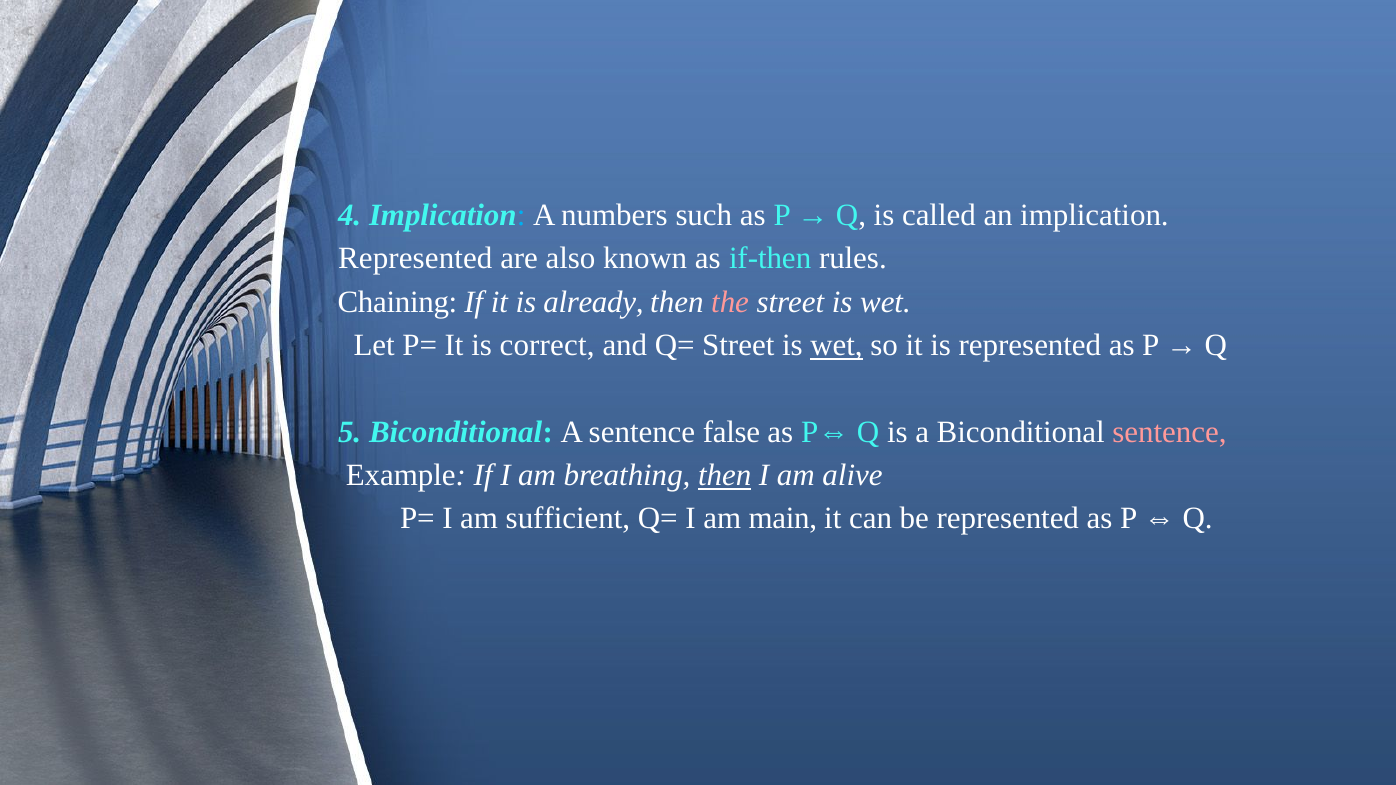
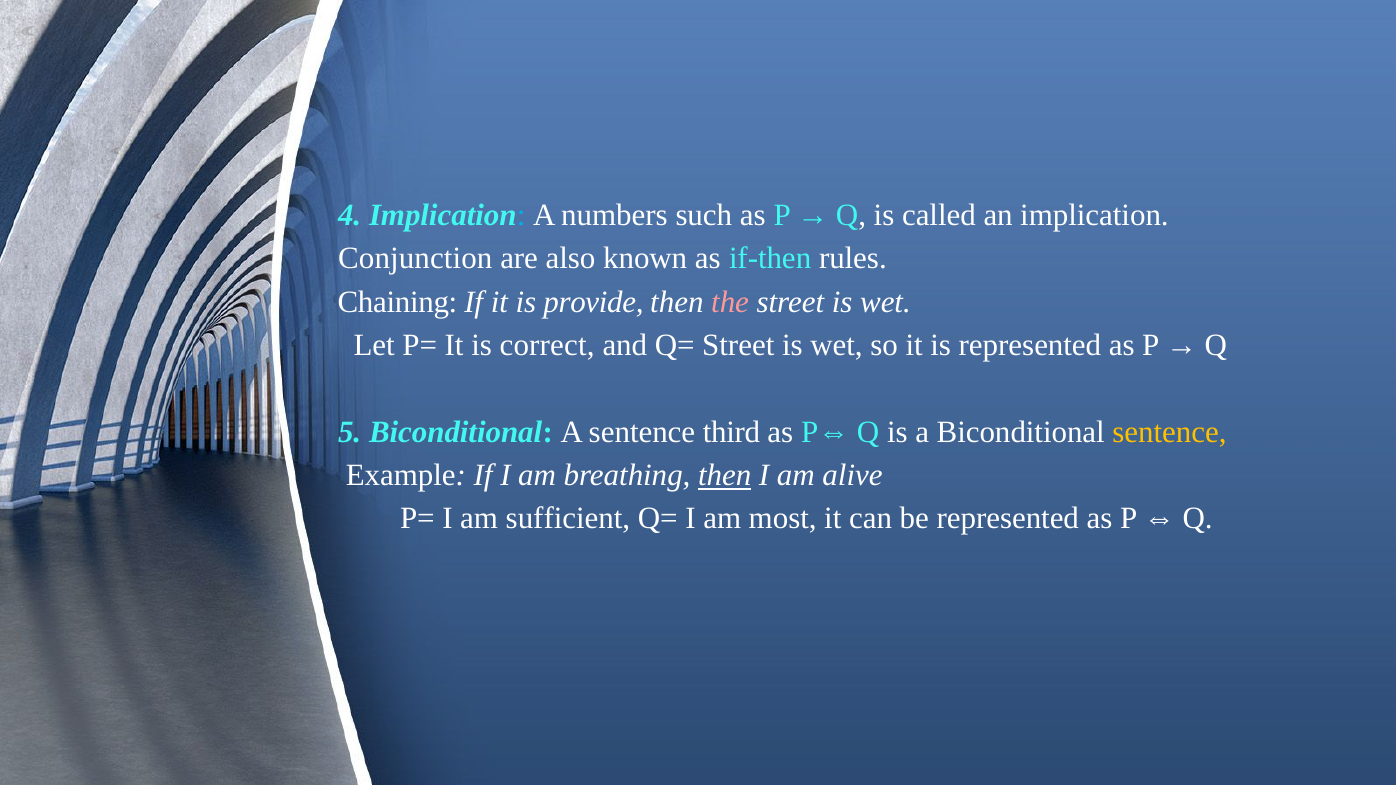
Represented at (415, 259): Represented -> Conjunction
already: already -> provide
wet at (837, 345) underline: present -> none
false: false -> third
sentence at (1170, 432) colour: pink -> yellow
main: main -> most
